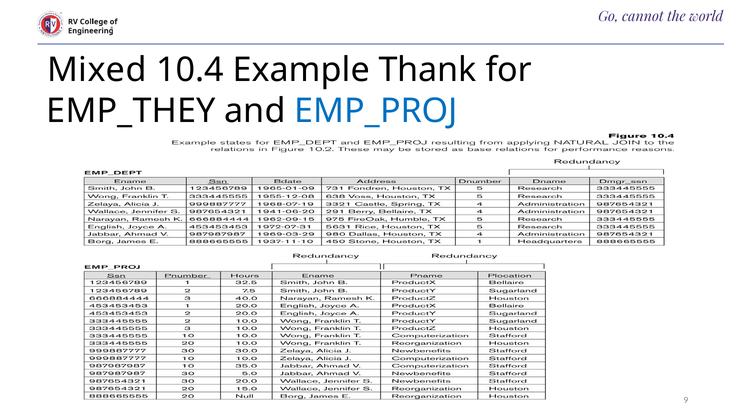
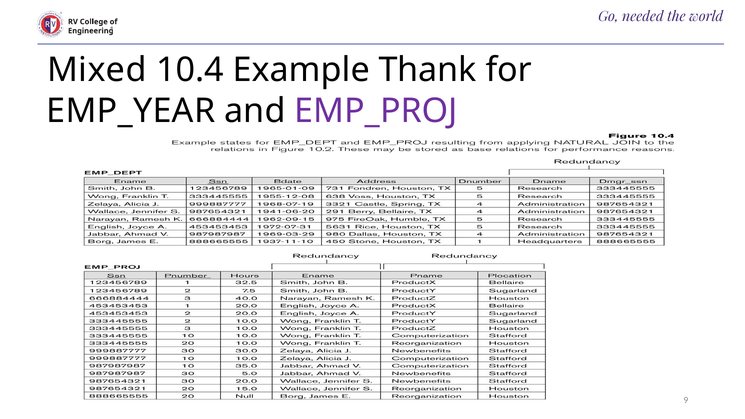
cannot: cannot -> needed
EMP_THEY: EMP_THEY -> EMP_YEAR
EMP_PROJ colour: blue -> purple
